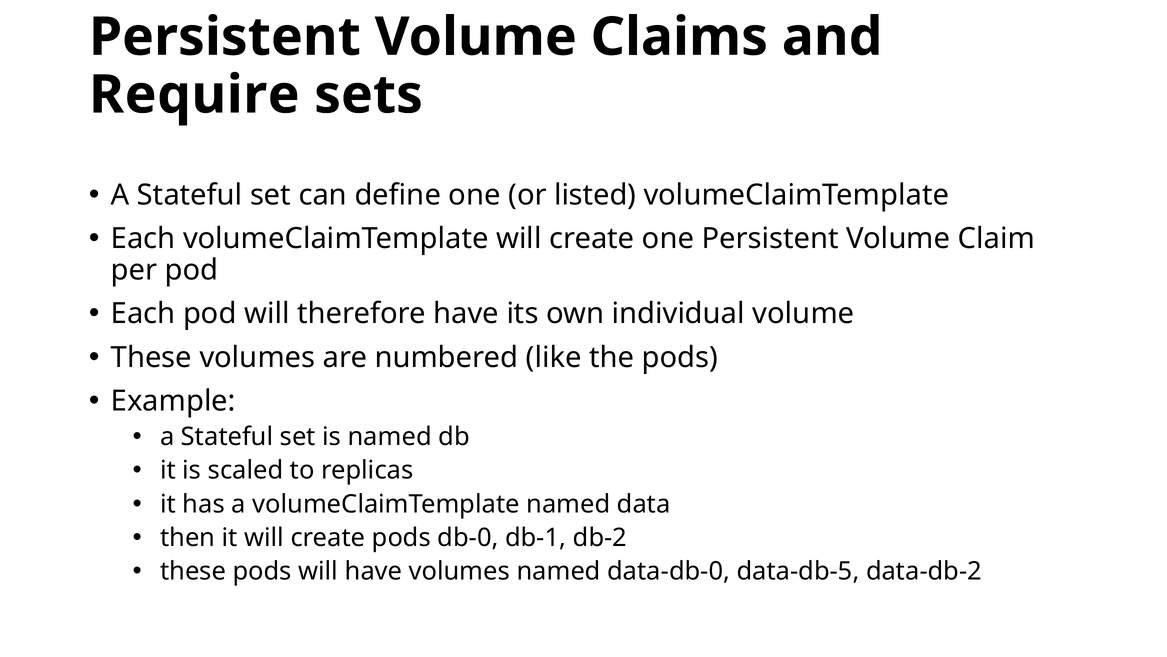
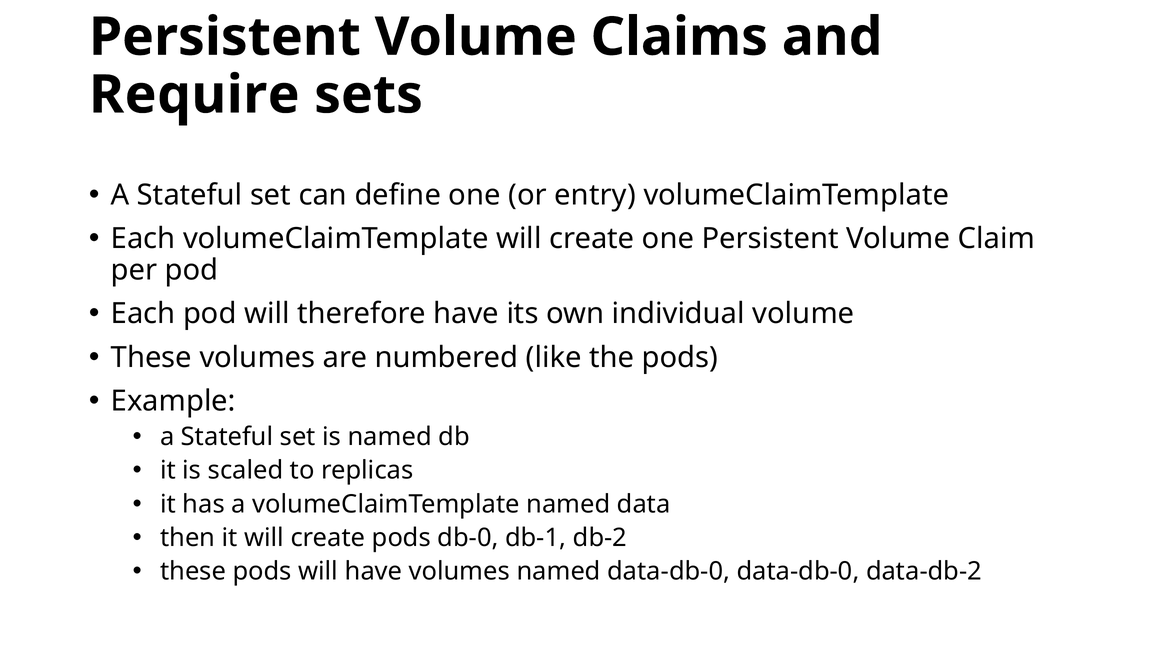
listed: listed -> entry
data-db-0 data-db-5: data-db-5 -> data-db-0
